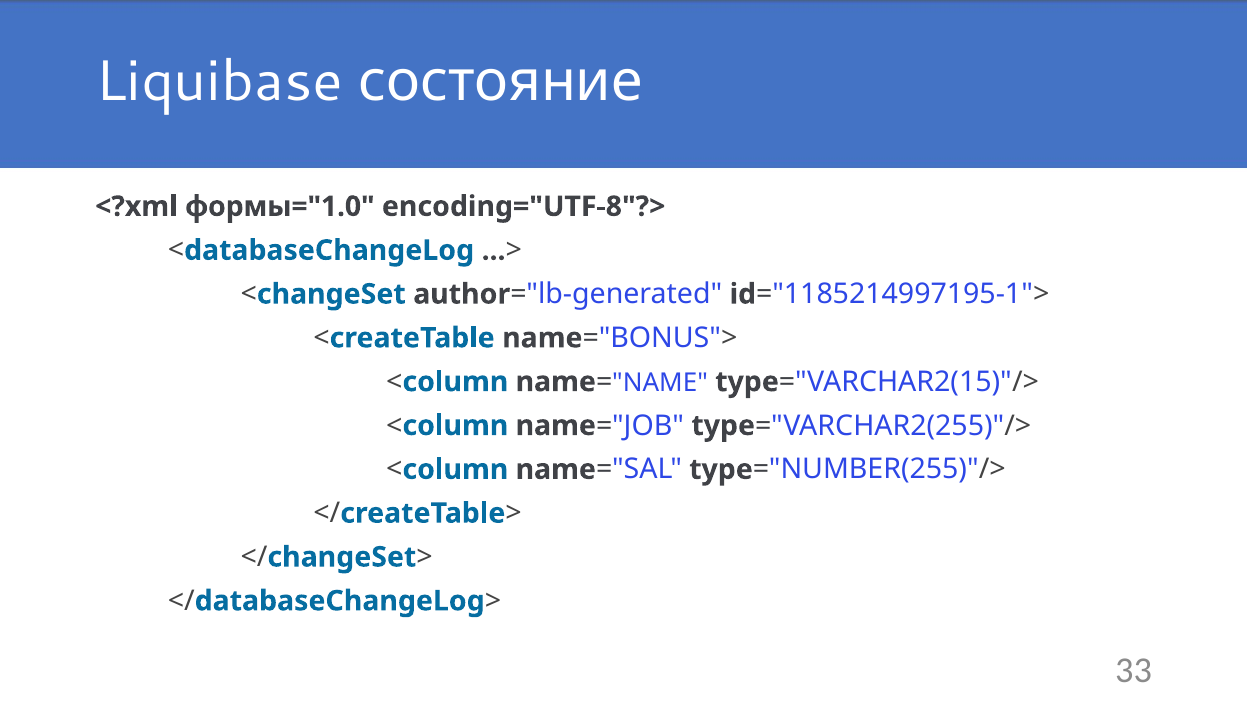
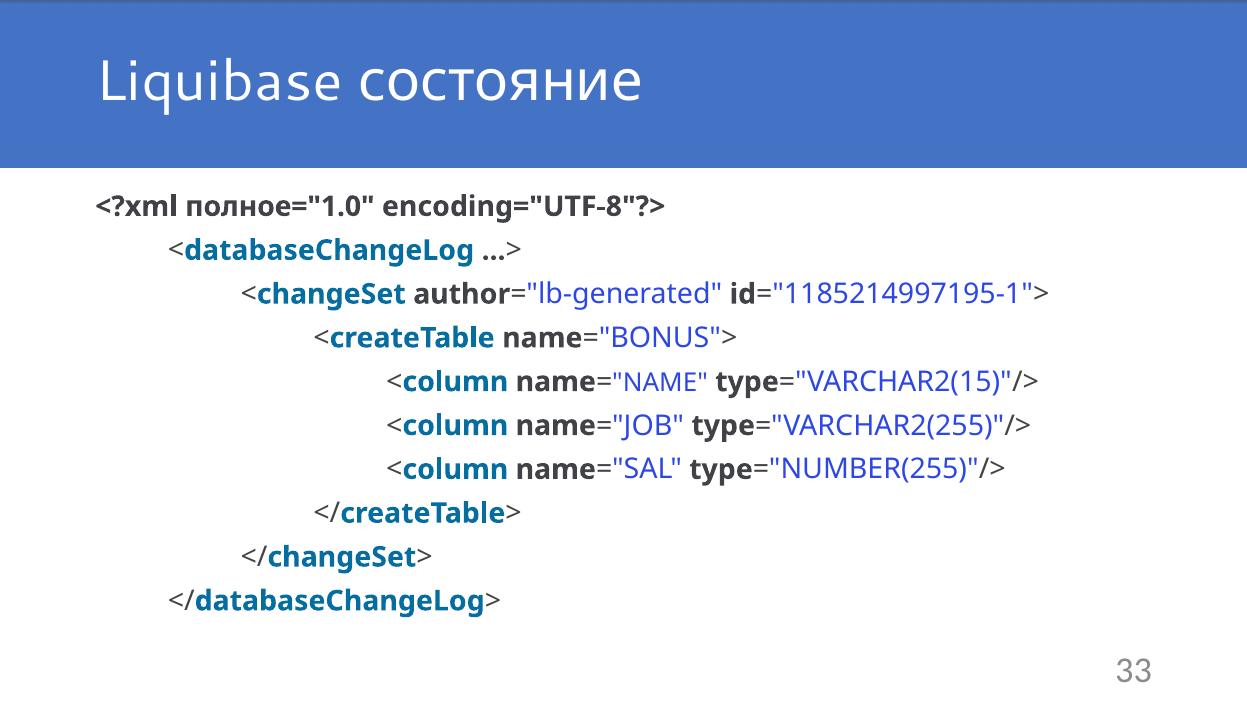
формы="1.0: формы="1.0 -> полное="1.0
